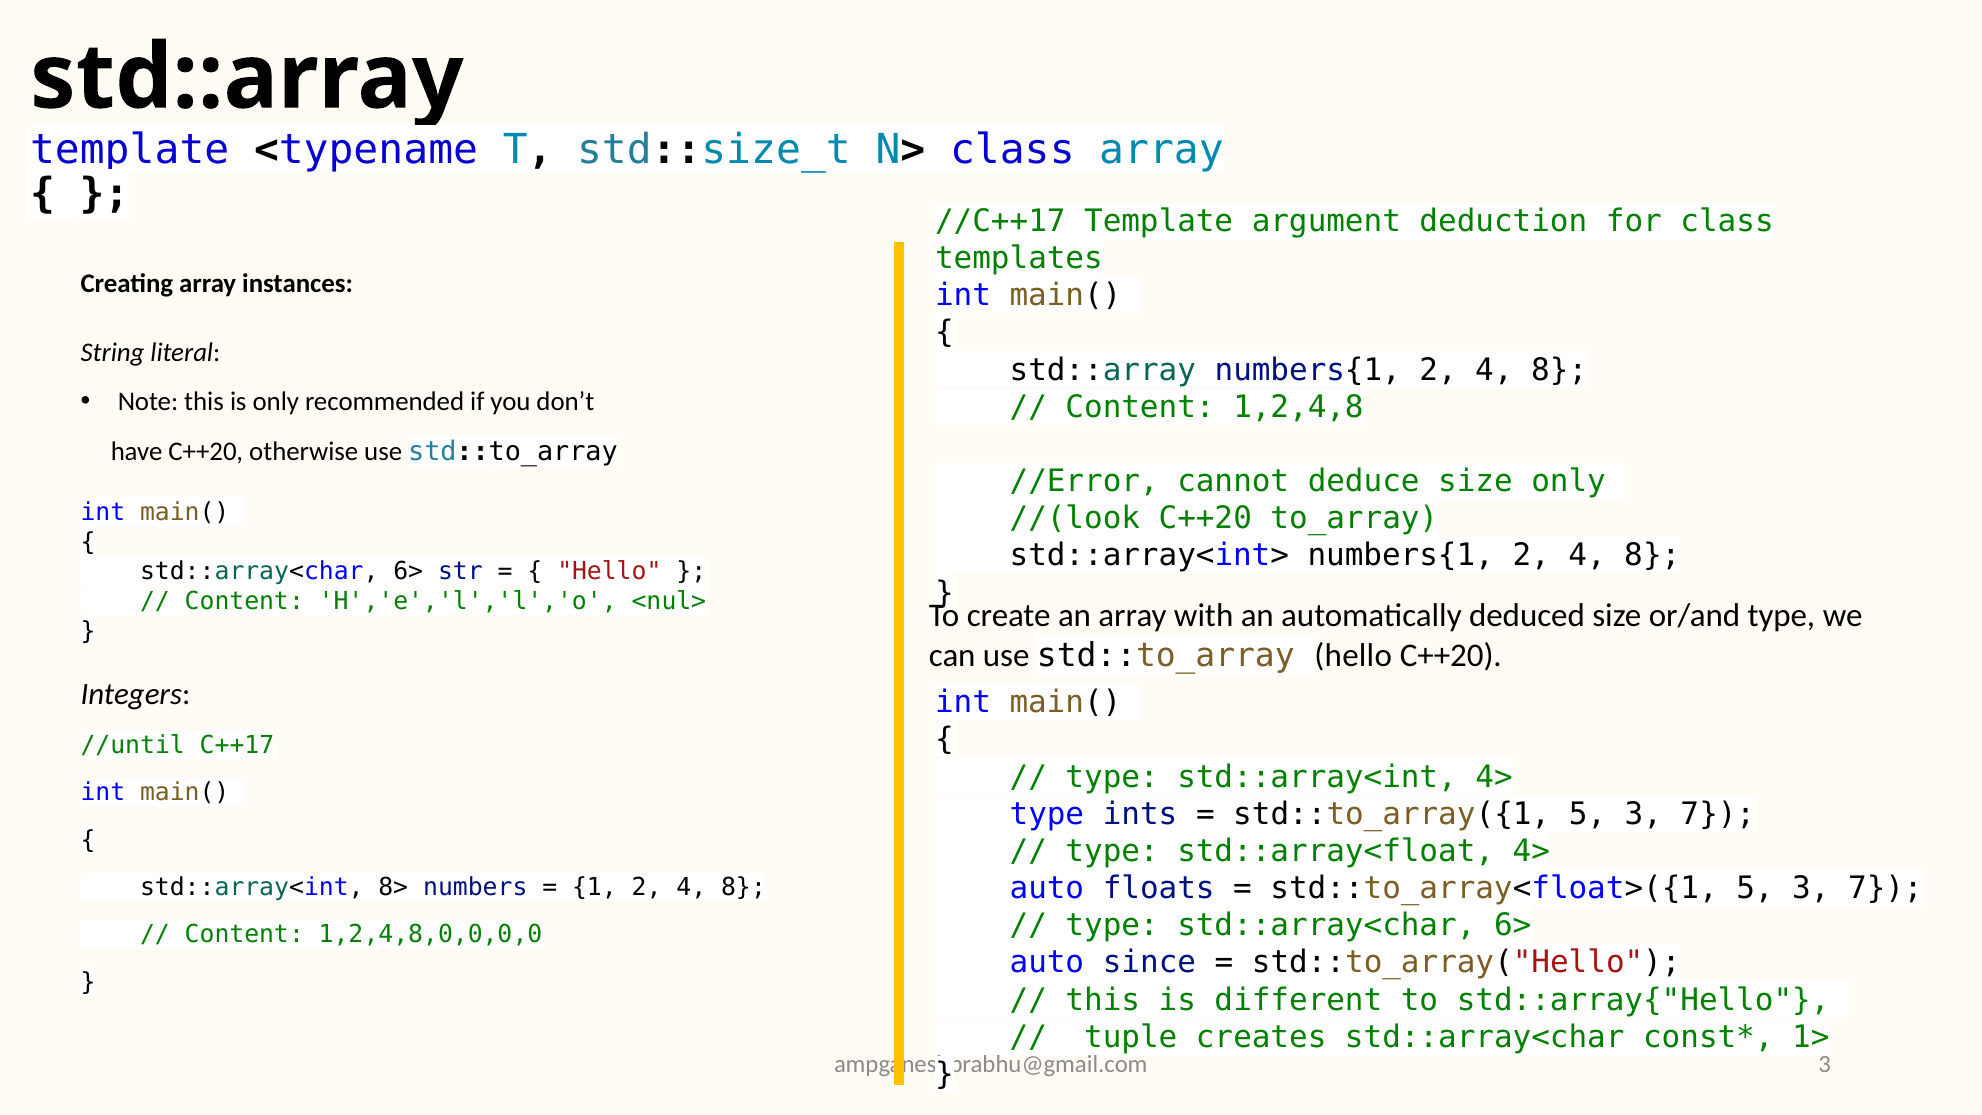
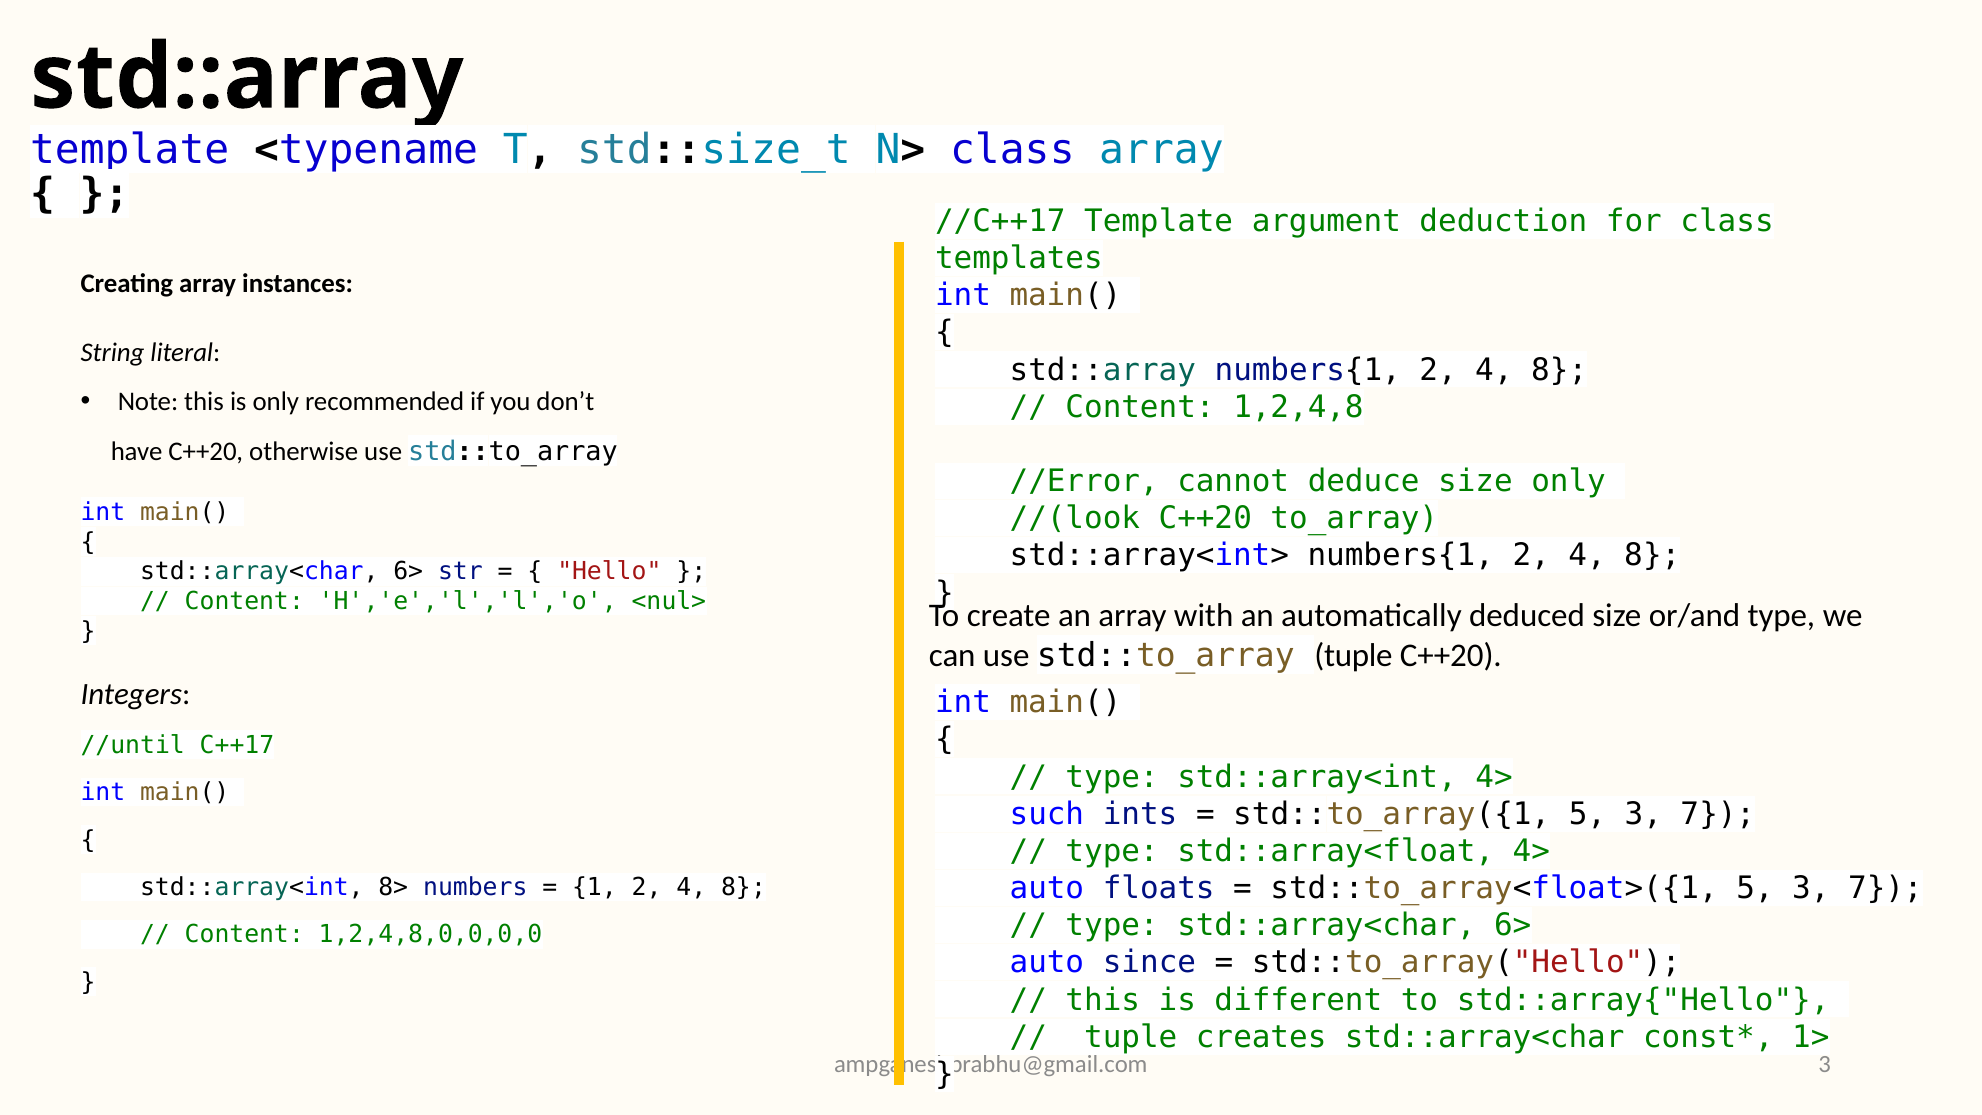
std::to_array hello: hello -> tuple
type at (1047, 814): type -> such
